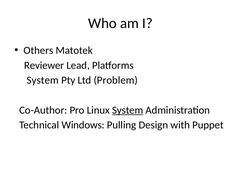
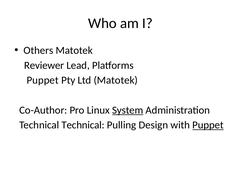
System at (43, 81): System -> Puppet
Ltd Problem: Problem -> Matotek
Technical Windows: Windows -> Technical
Puppet at (208, 126) underline: none -> present
